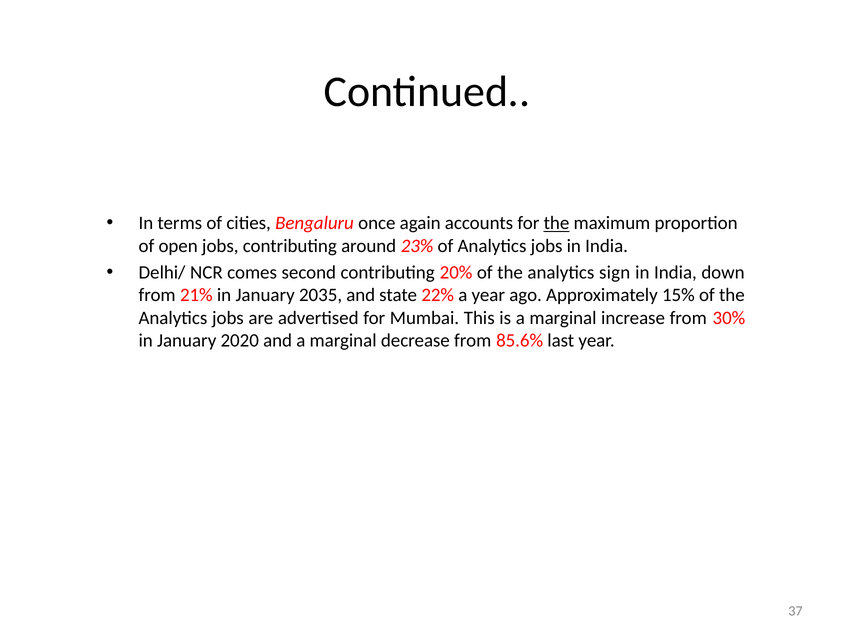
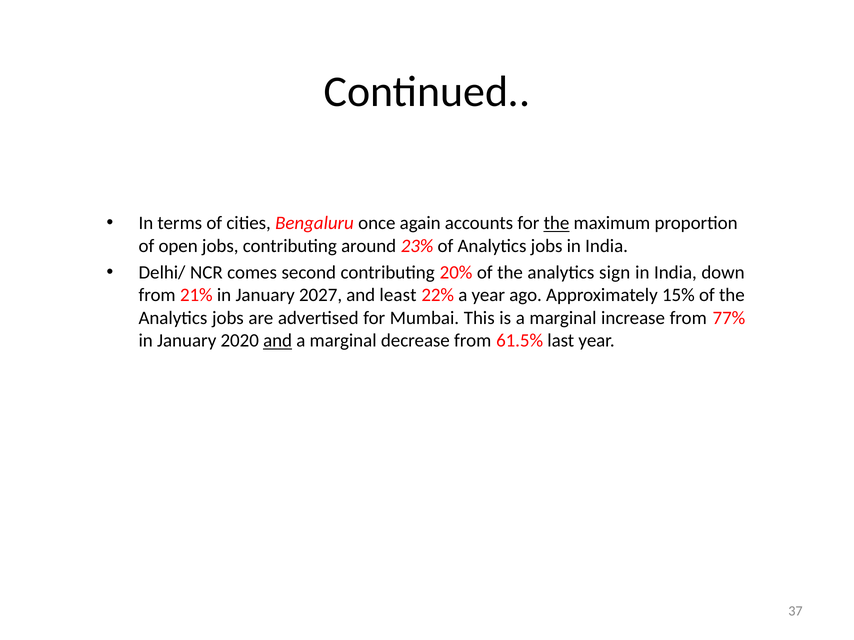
2035: 2035 -> 2027
state: state -> least
30%: 30% -> 77%
and at (278, 341) underline: none -> present
85.6%: 85.6% -> 61.5%
